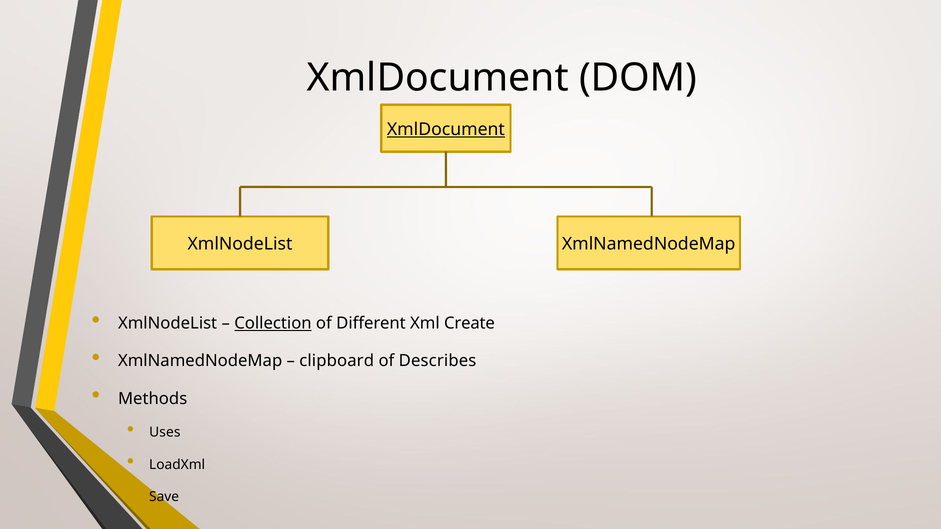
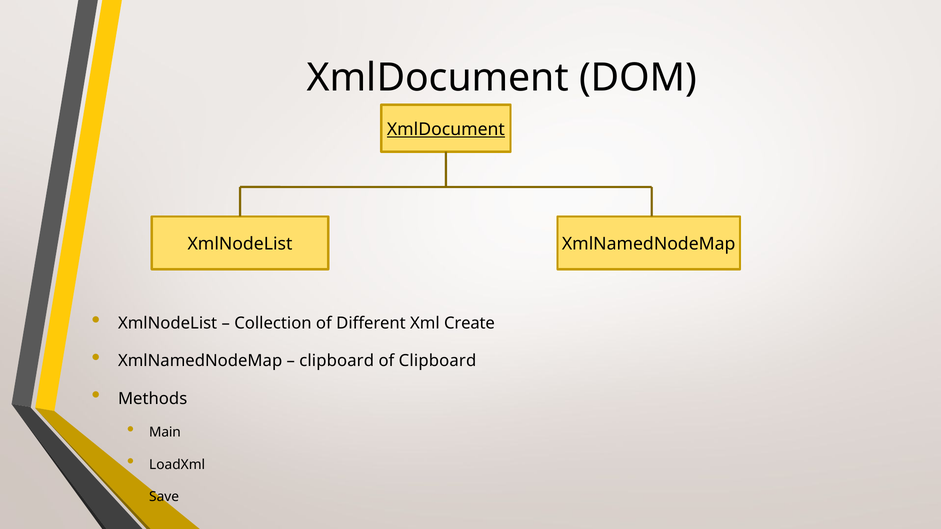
Collection underline: present -> none
of Describes: Describes -> Clipboard
Uses: Uses -> Main
